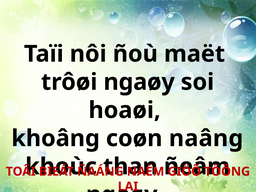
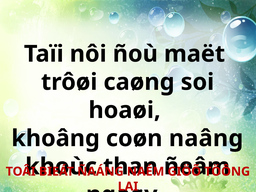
trôøi ngaøy: ngaøy -> caøng
